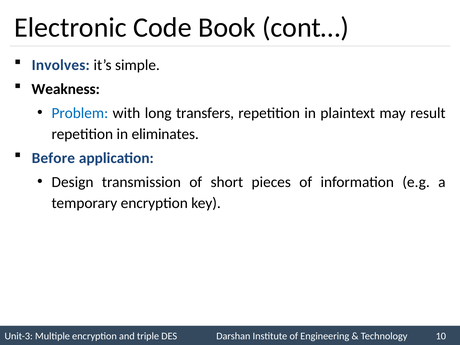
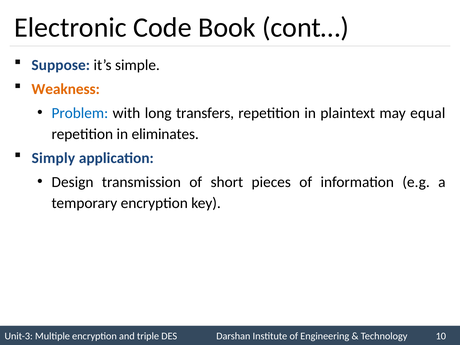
Involves: Involves -> Suppose
Weakness colour: black -> orange
result: result -> equal
Before: Before -> Simply
